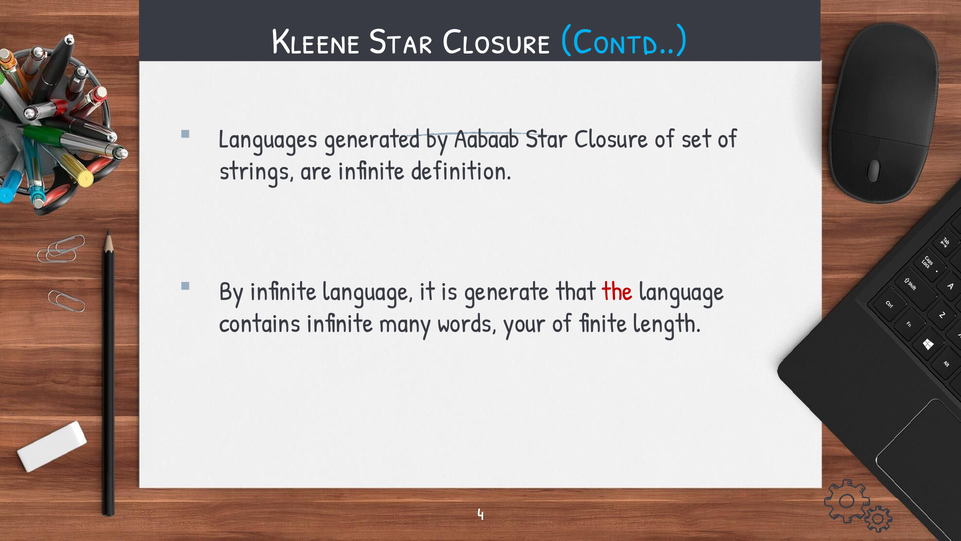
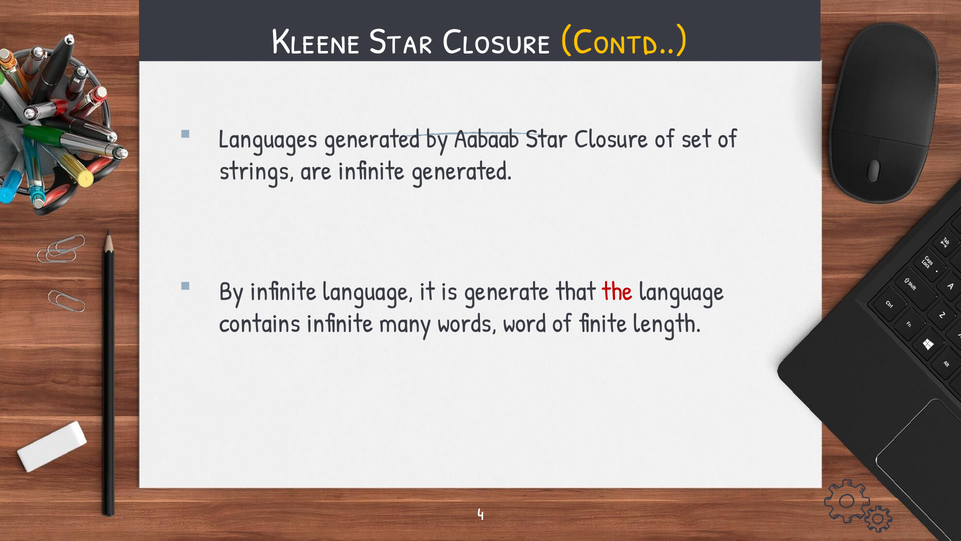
Contd colour: light blue -> yellow
infinite definition: definition -> generated
your: your -> word
